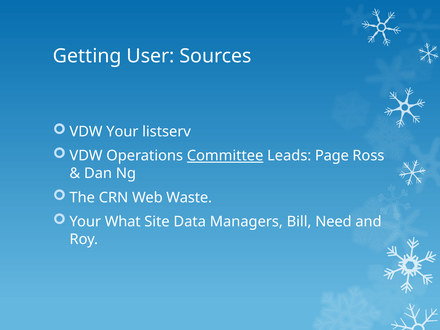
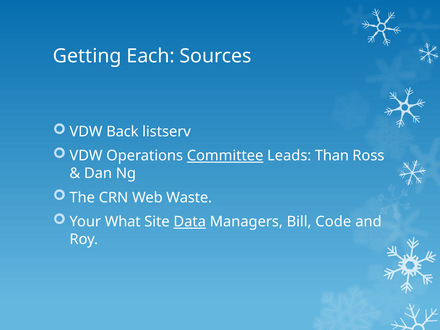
User: User -> Each
VDW Your: Your -> Back
Page: Page -> Than
Data underline: none -> present
Need: Need -> Code
